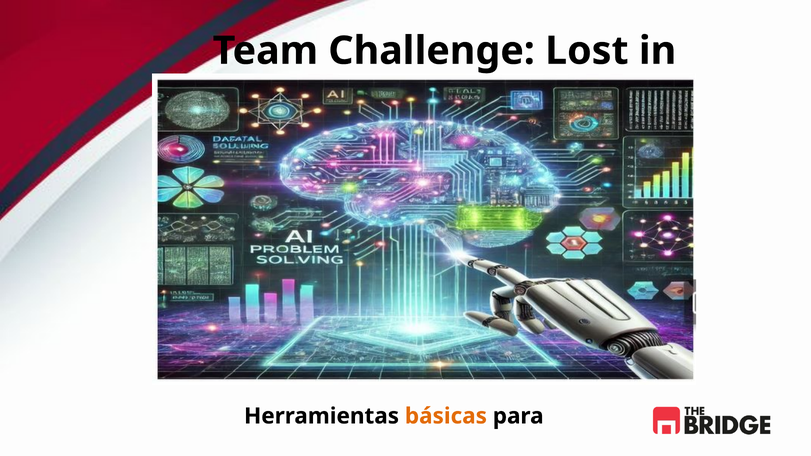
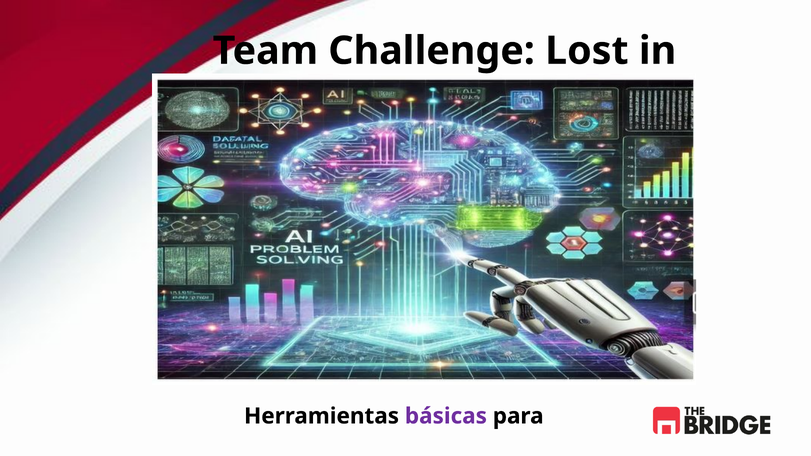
básicas colour: orange -> purple
